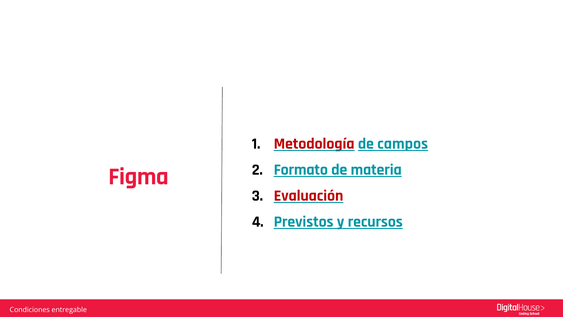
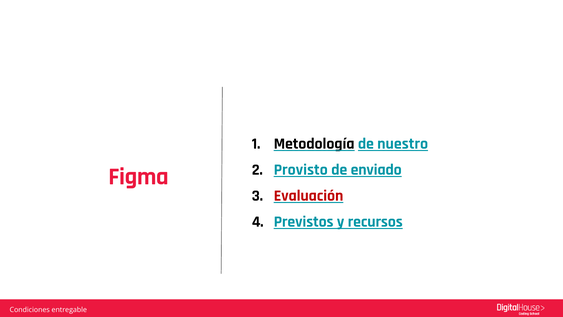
Metodología colour: red -> black
campos: campos -> nuestro
Formato: Formato -> Provisto
materia: materia -> enviado
